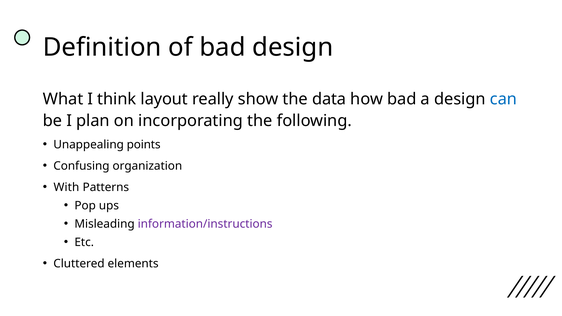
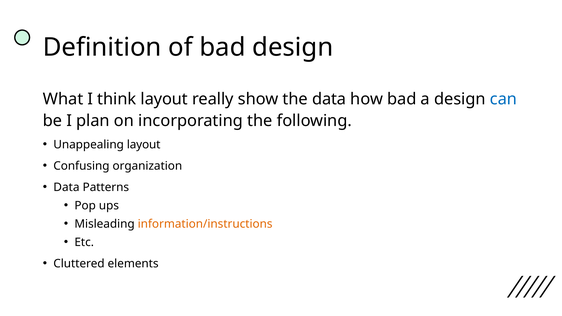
Unappealing points: points -> layout
With at (66, 187): With -> Data
information/instructions colour: purple -> orange
